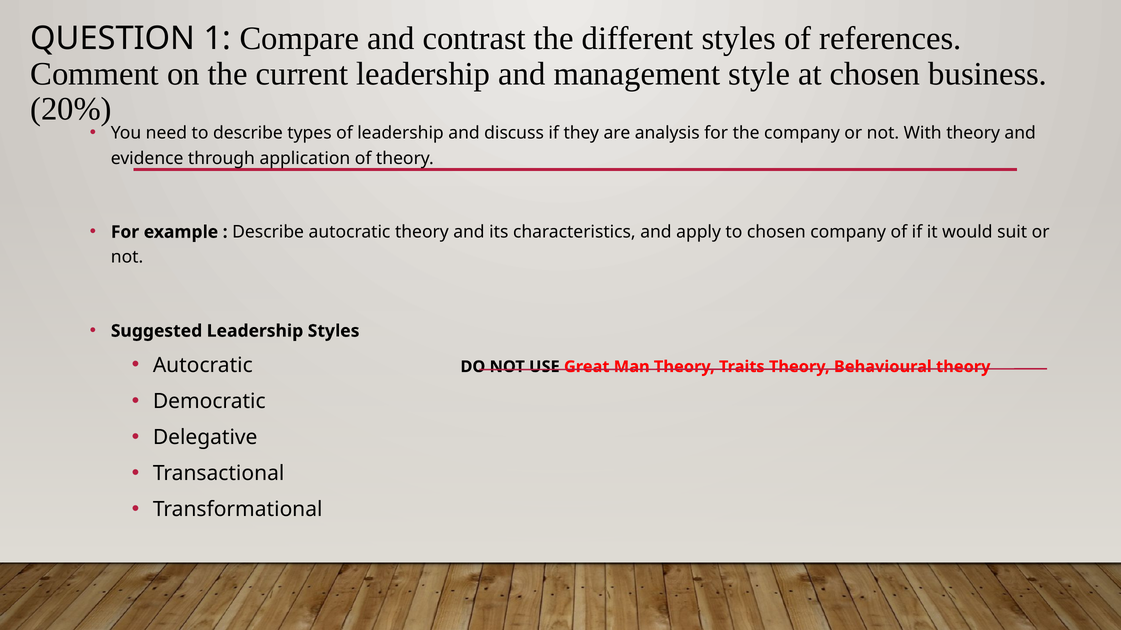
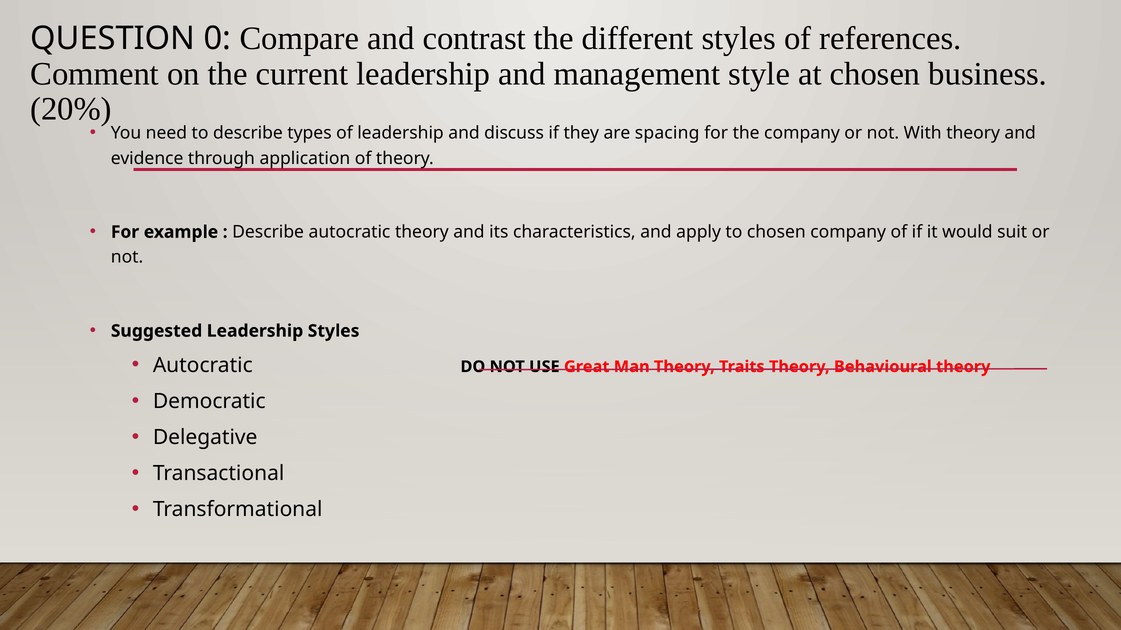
1: 1 -> 0
analysis: analysis -> spacing
